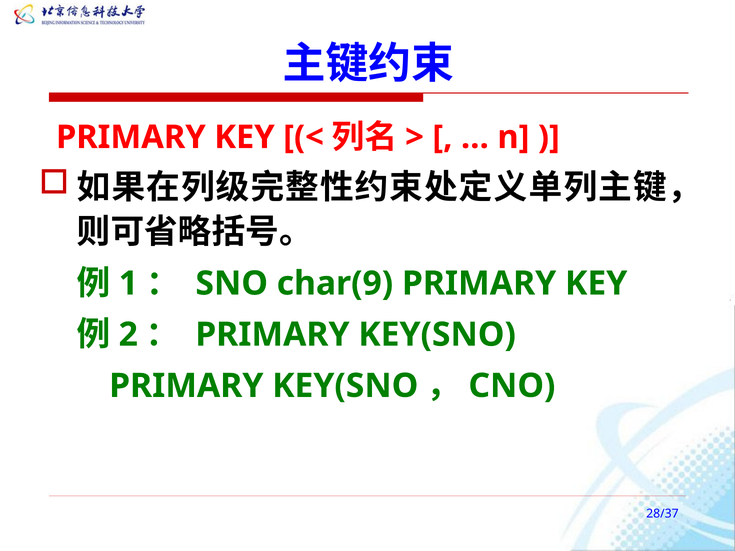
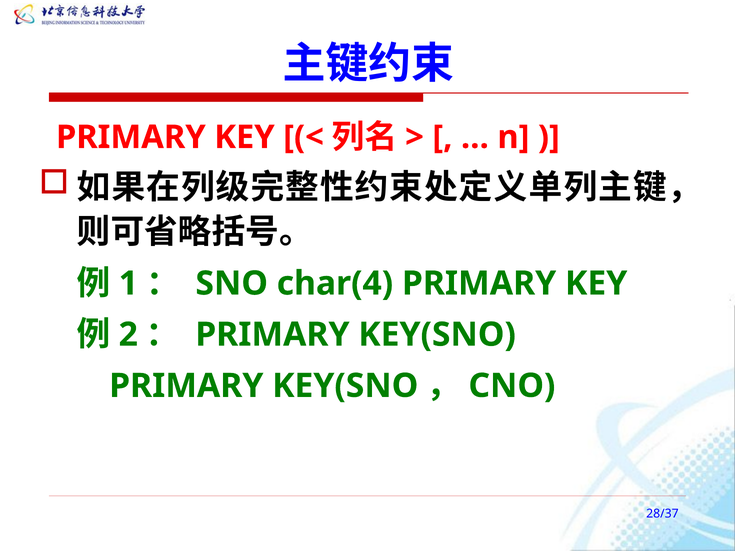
char(9: char(9 -> char(4
